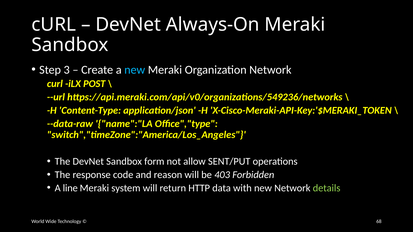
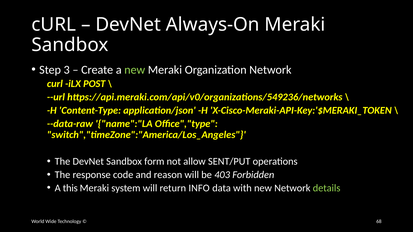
new at (135, 70) colour: light blue -> light green
line: line -> this
HTTP: HTTP -> INFO
